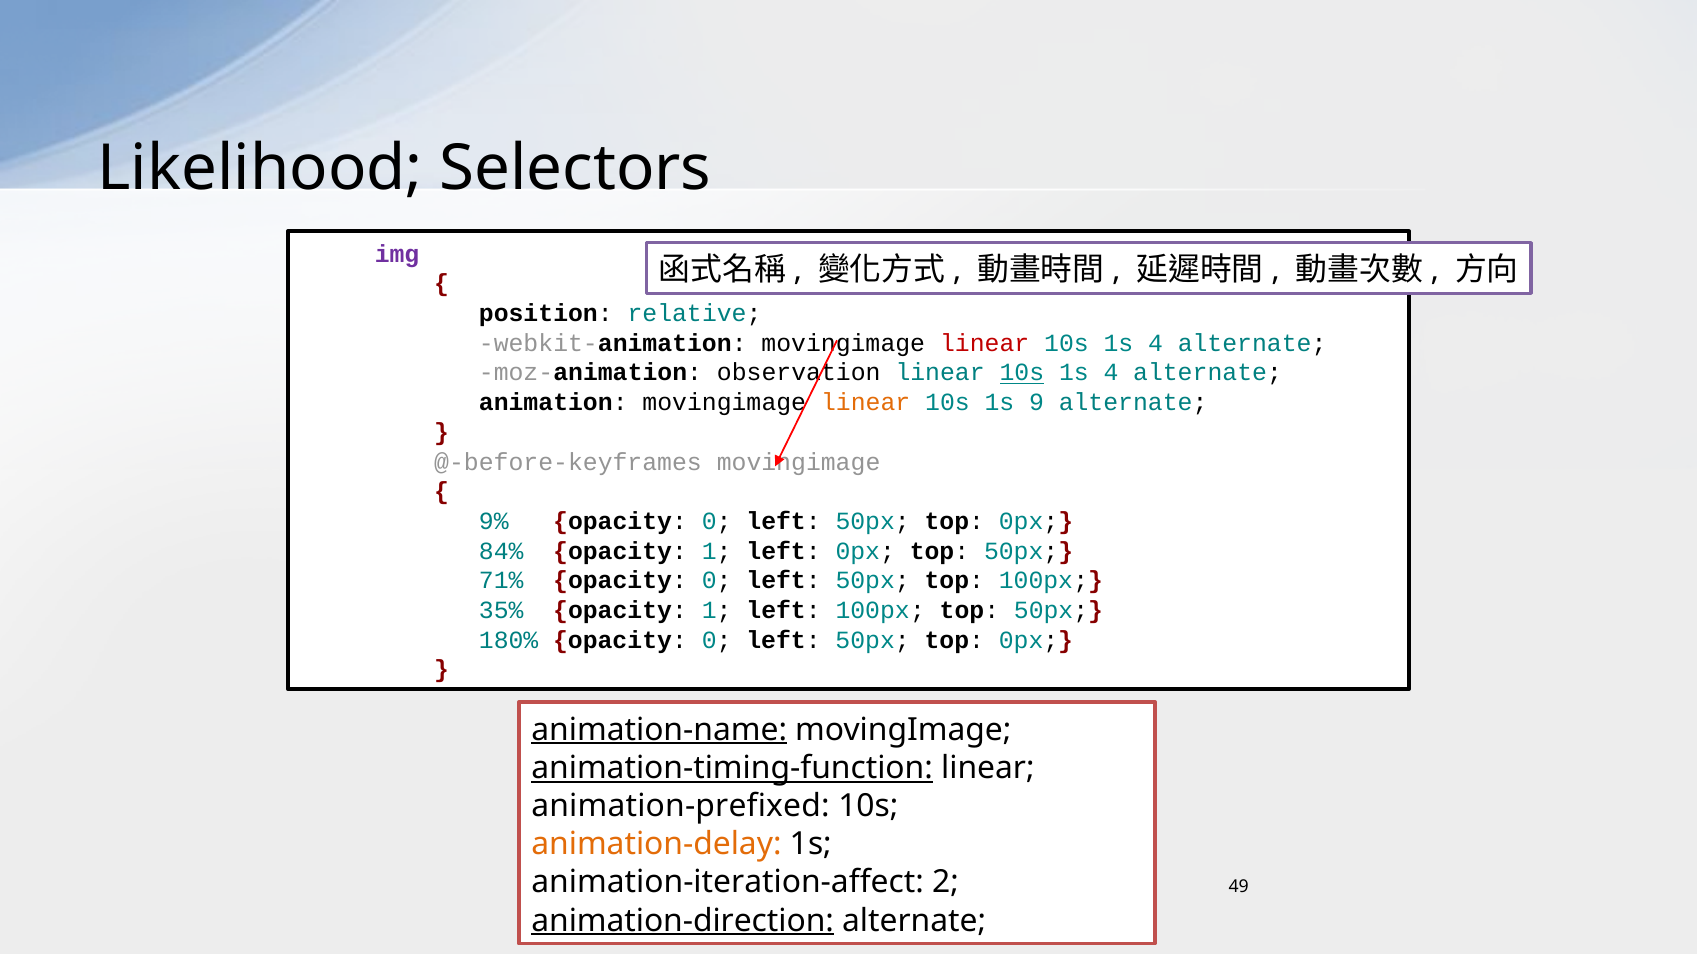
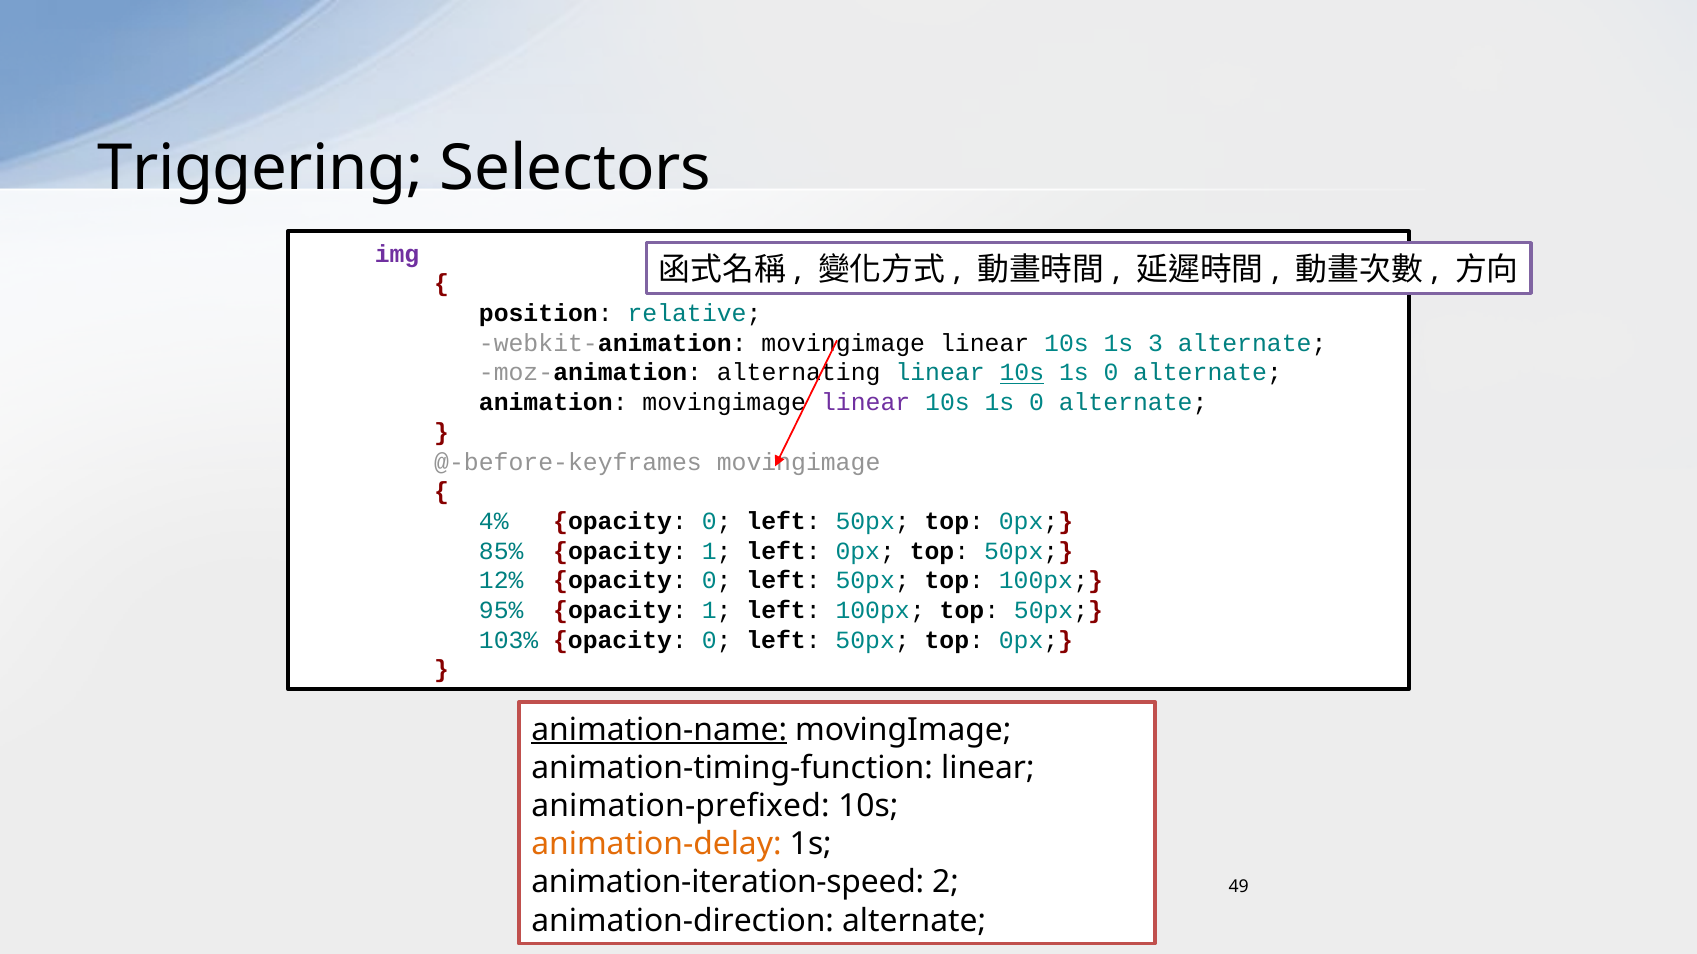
Likelihood: Likelihood -> Triggering
linear at (985, 343) colour: red -> black
4 at (1156, 343): 4 -> 3
observation: observation -> alternating
4 at (1111, 373): 4 -> 0
linear at (866, 403) colour: orange -> purple
9 at (1037, 403): 9 -> 0
9%: 9% -> 4%
84%: 84% -> 85%
71%: 71% -> 12%
35%: 35% -> 95%
180%: 180% -> 103%
animation-timing-function underline: present -> none
animation-iteration-affect: animation-iteration-affect -> animation-iteration-speed
animation-direction underline: present -> none
